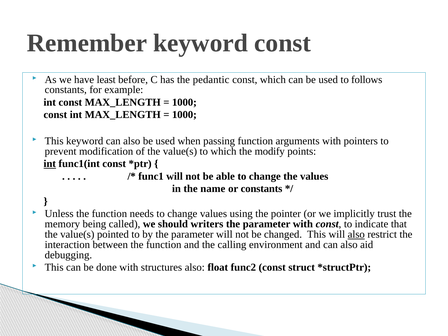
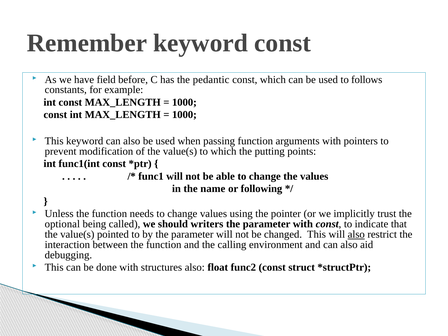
least: least -> field
modify: modify -> putting
int at (50, 164) underline: present -> none
or constants: constants -> following
memory: memory -> optional
